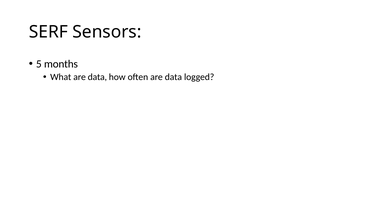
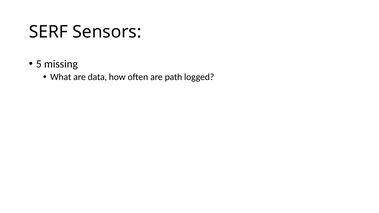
months: months -> missing
often are data: data -> path
